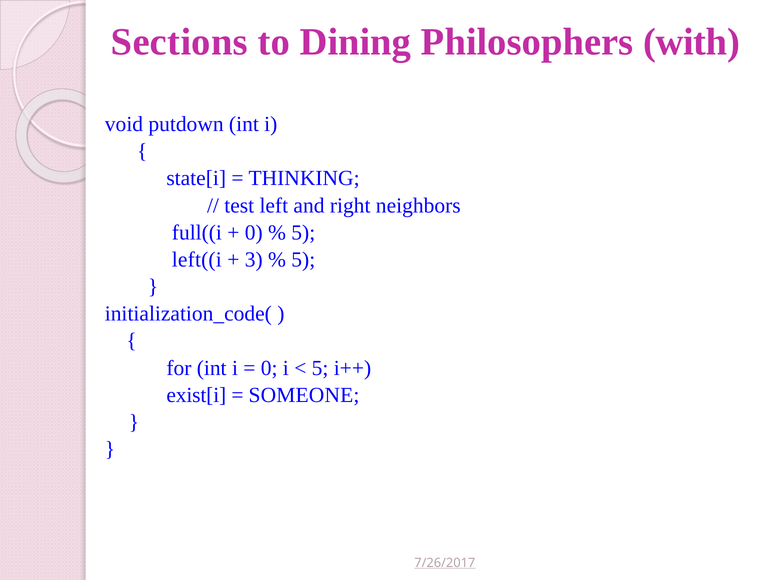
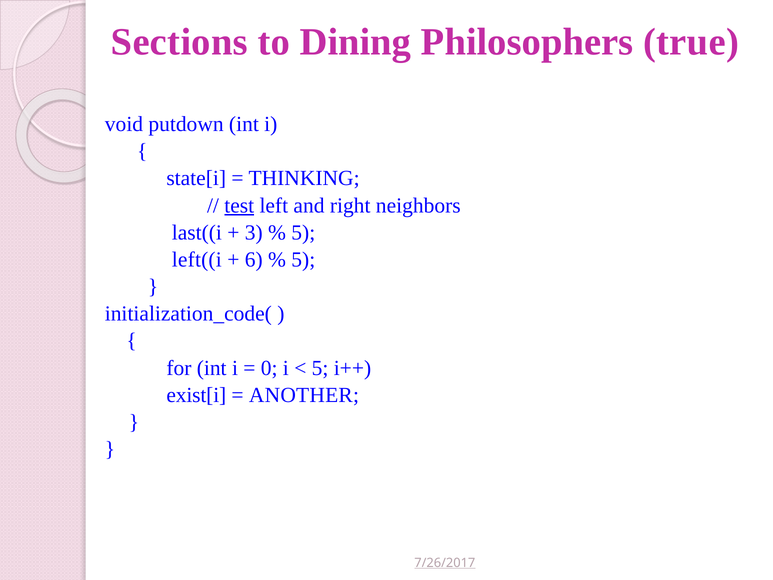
with: with -> true
test underline: none -> present
full((i: full((i -> last((i
0 at (254, 232): 0 -> 3
3: 3 -> 6
SOMEONE: SOMEONE -> ANOTHER
